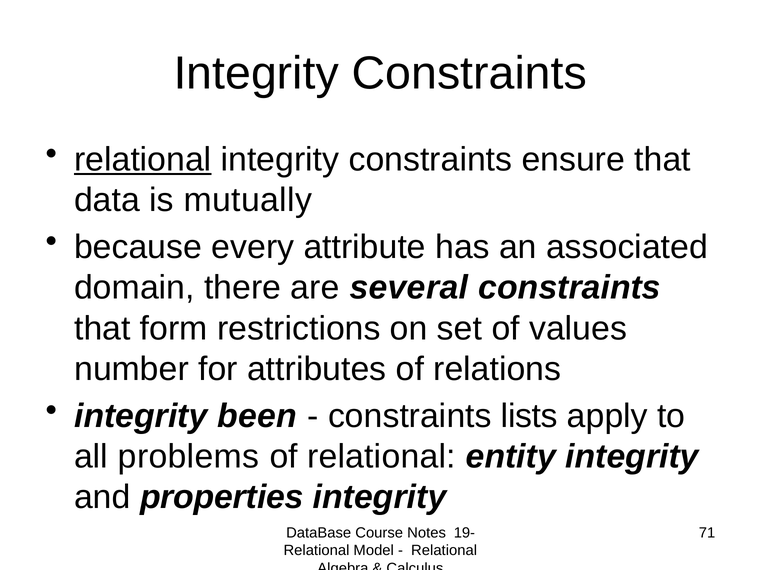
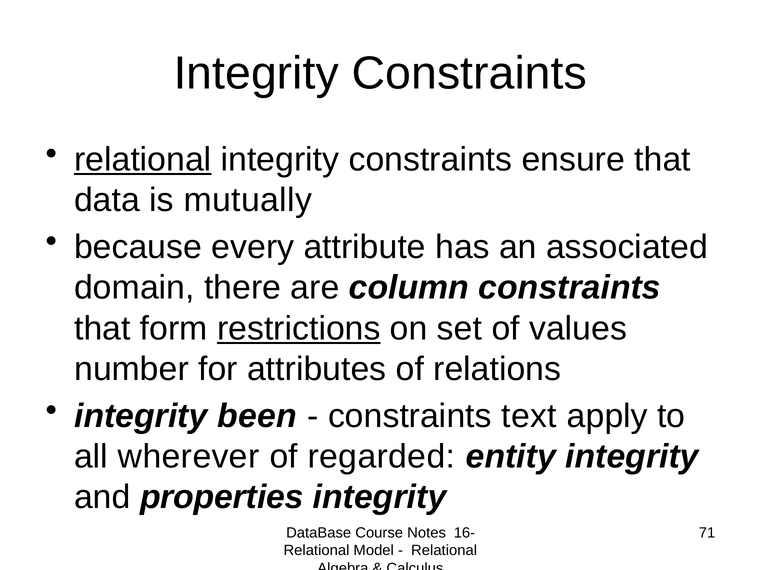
several: several -> column
restrictions underline: none -> present
lists: lists -> text
problems: problems -> wherever
of relational: relational -> regarded
19-: 19- -> 16-
